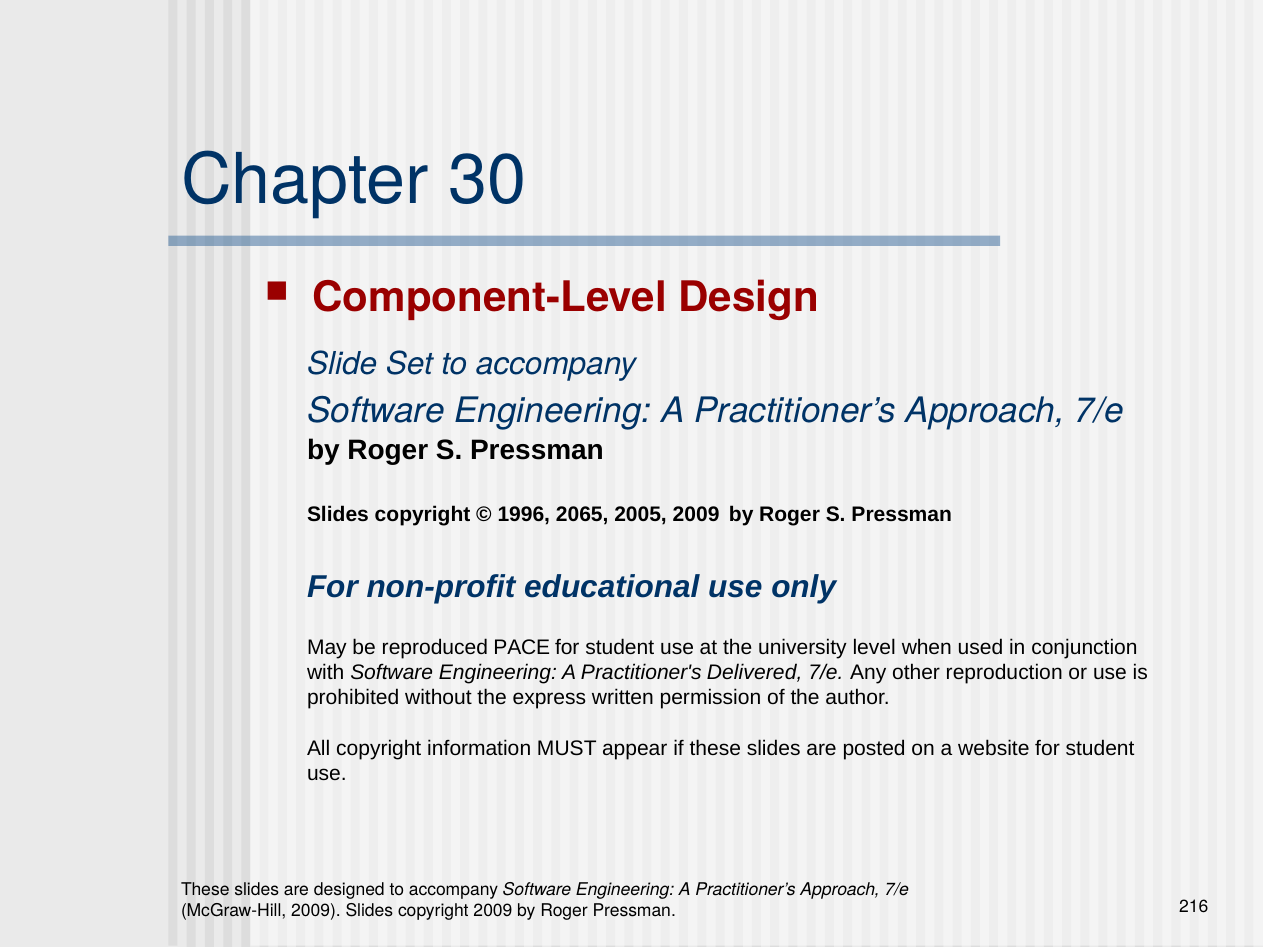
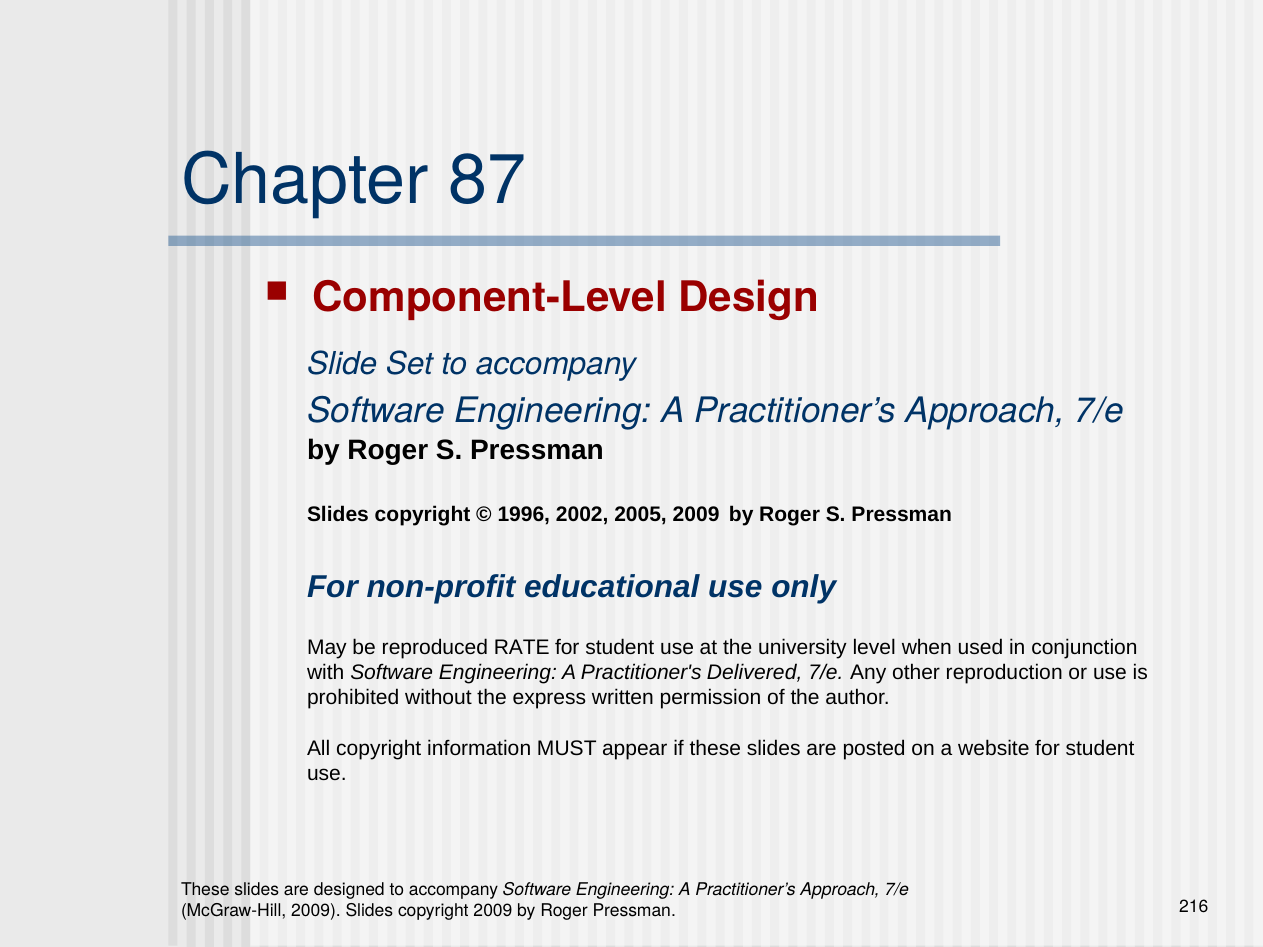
30: 30 -> 87
2065: 2065 -> 2002
PACE: PACE -> RATE
